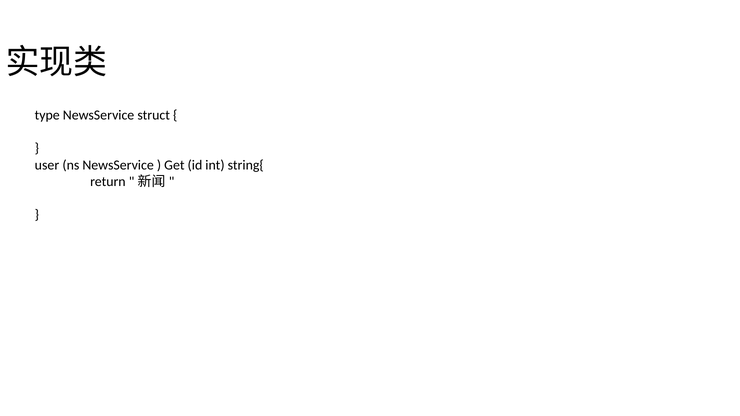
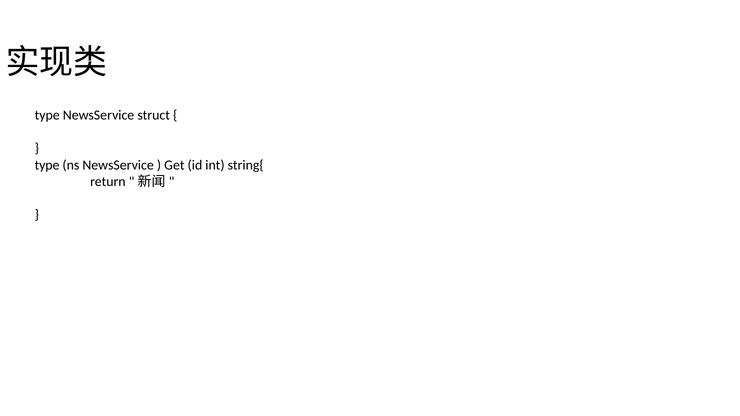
user at (47, 165): user -> type
